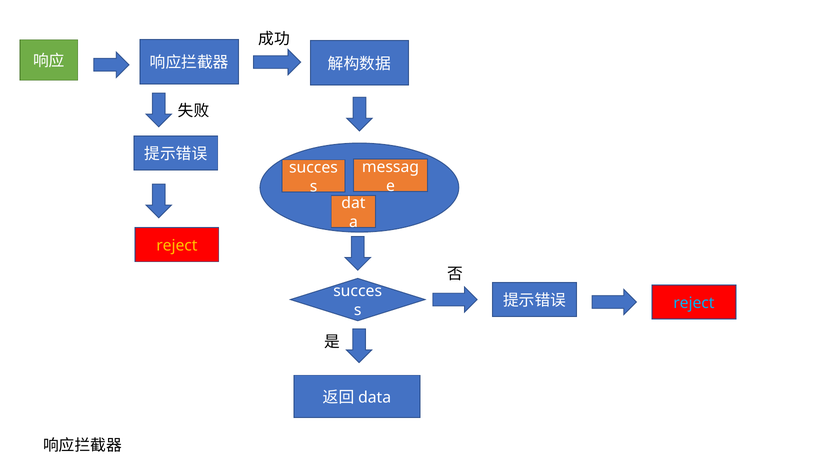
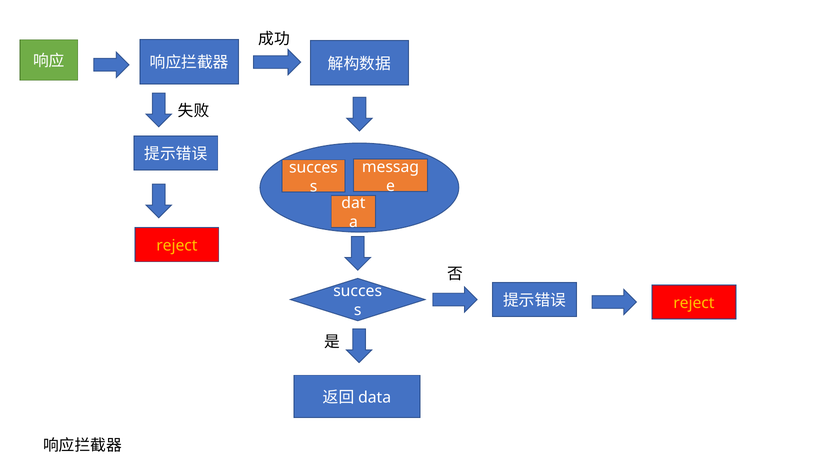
reject at (694, 303) colour: light blue -> yellow
